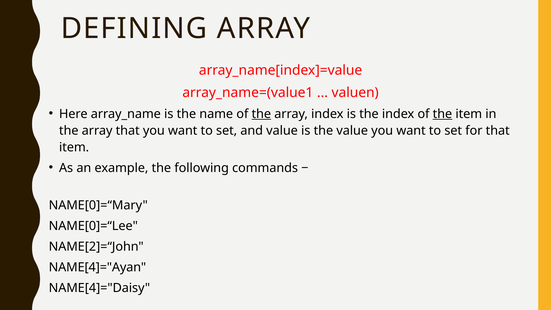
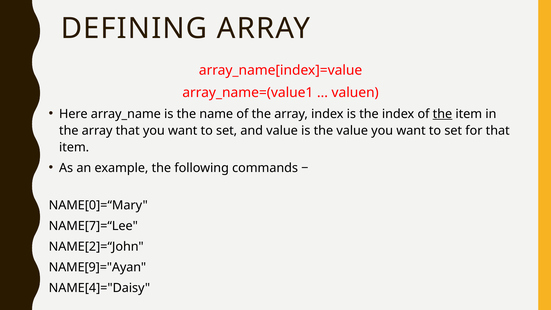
the at (261, 114) underline: present -> none
NAME[0]=“Lee: NAME[0]=“Lee -> NAME[7]=“Lee
NAME[4]="Ayan: NAME[4]="Ayan -> NAME[9]="Ayan
